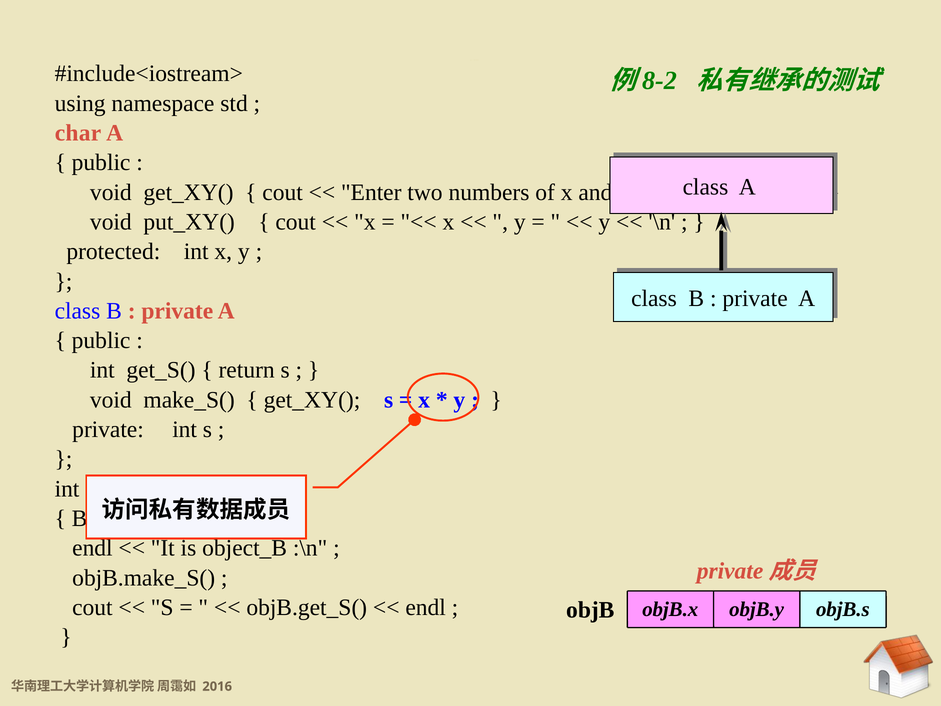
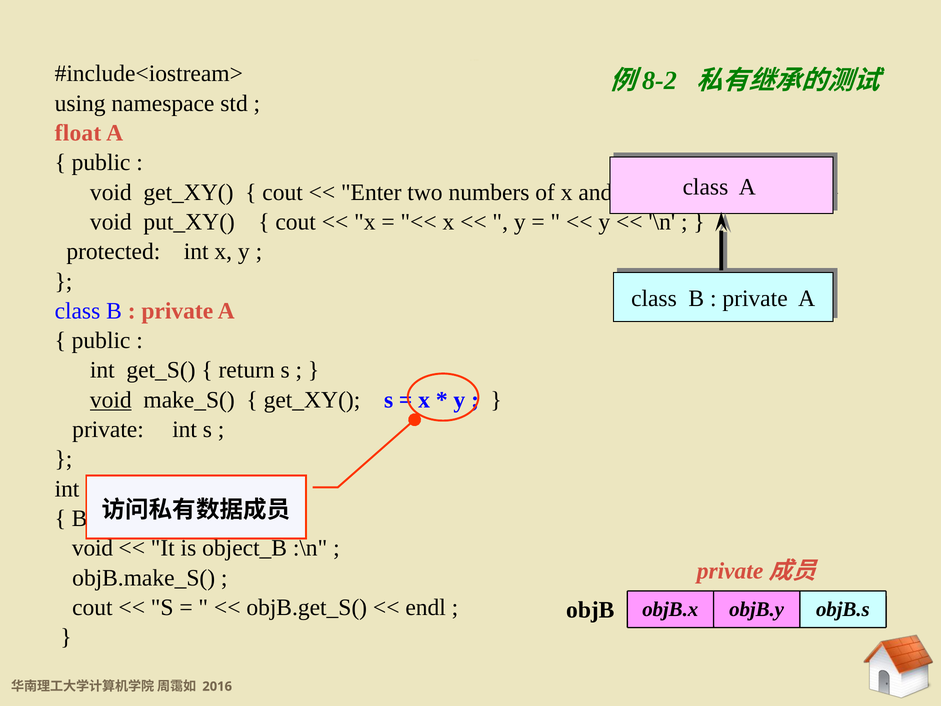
char: char -> float
void at (111, 400) underline: none -> present
endl at (92, 548): endl -> void
